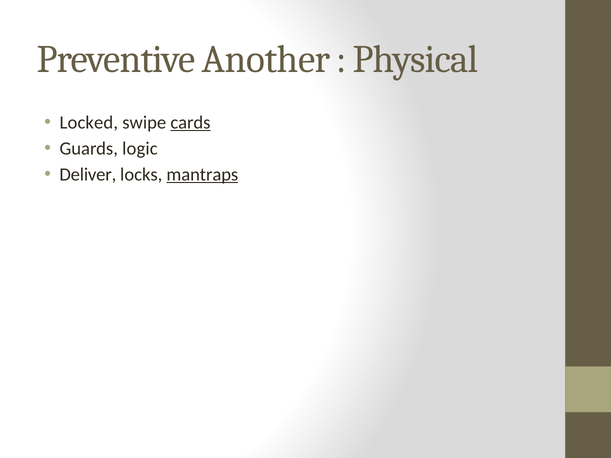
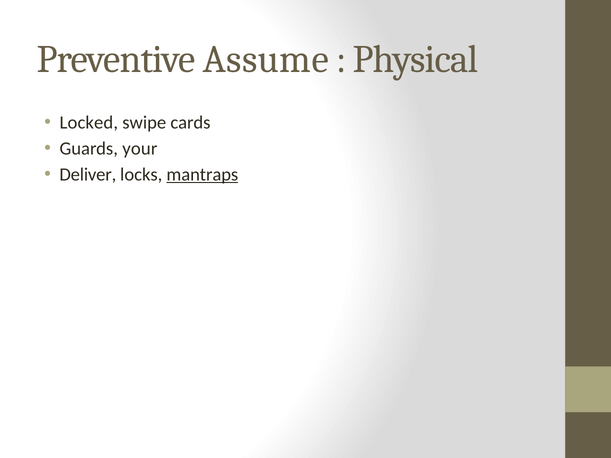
Another: Another -> Assume
cards underline: present -> none
logic: logic -> your
